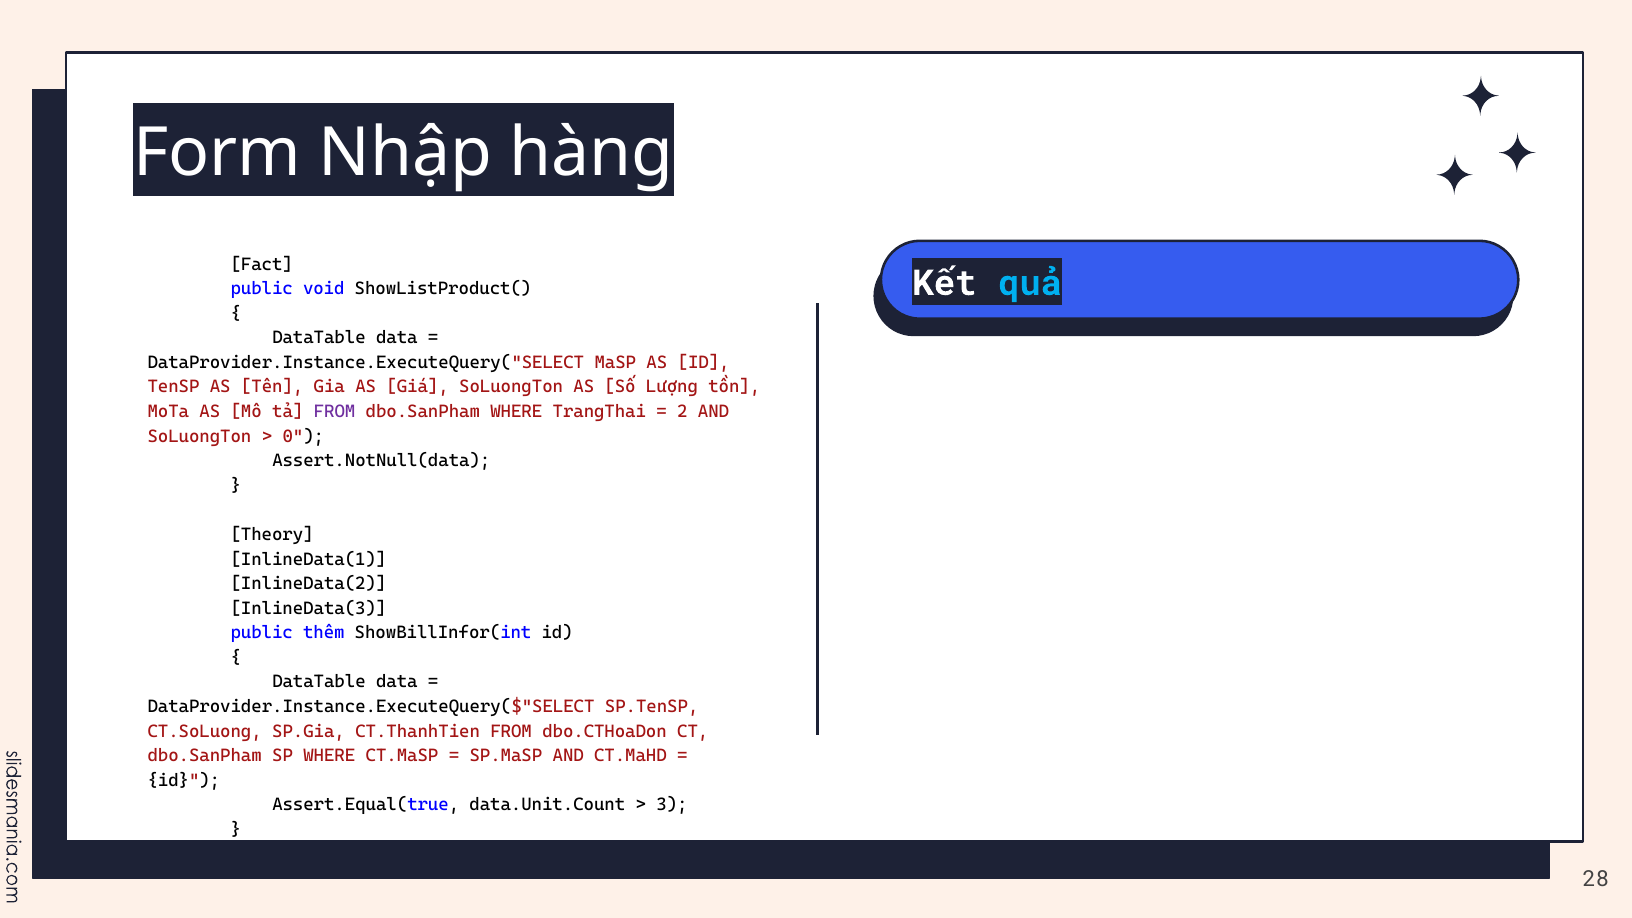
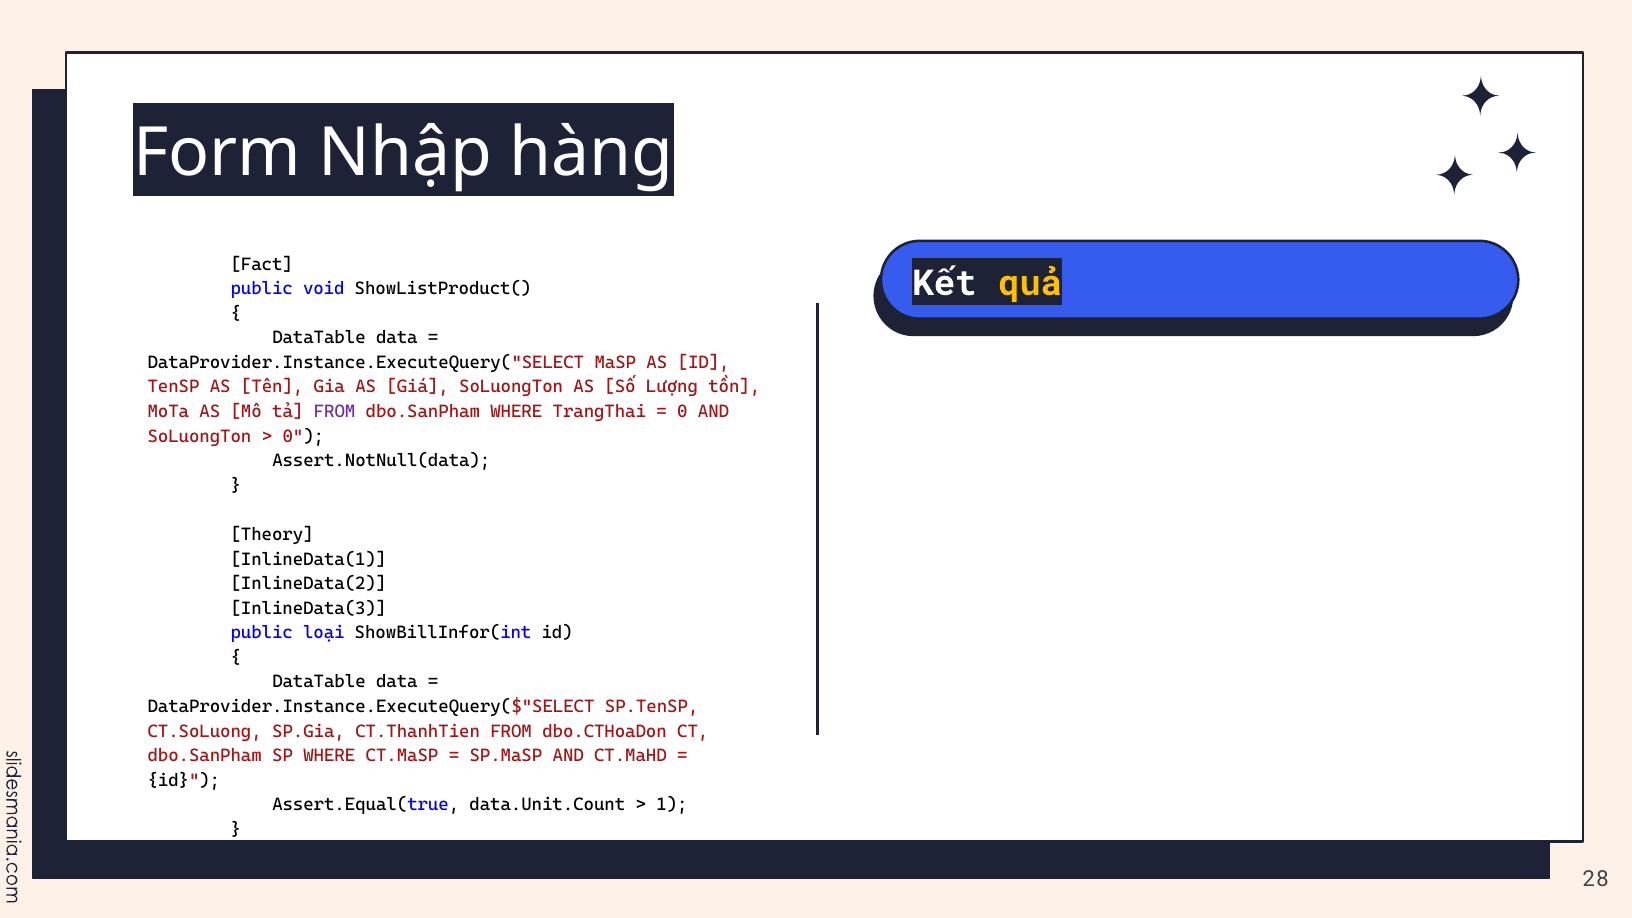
quả colour: light blue -> yellow
2 at (682, 412): 2 -> 0
thêm: thêm -> loại
3: 3 -> 1
